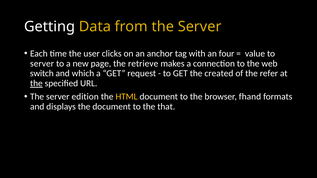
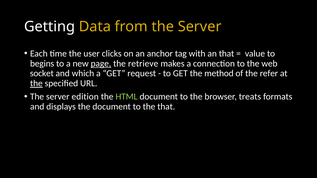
an four: four -> that
server at (42, 64): server -> begins
page underline: none -> present
switch: switch -> socket
created: created -> method
HTML colour: yellow -> light green
fhand: fhand -> treats
